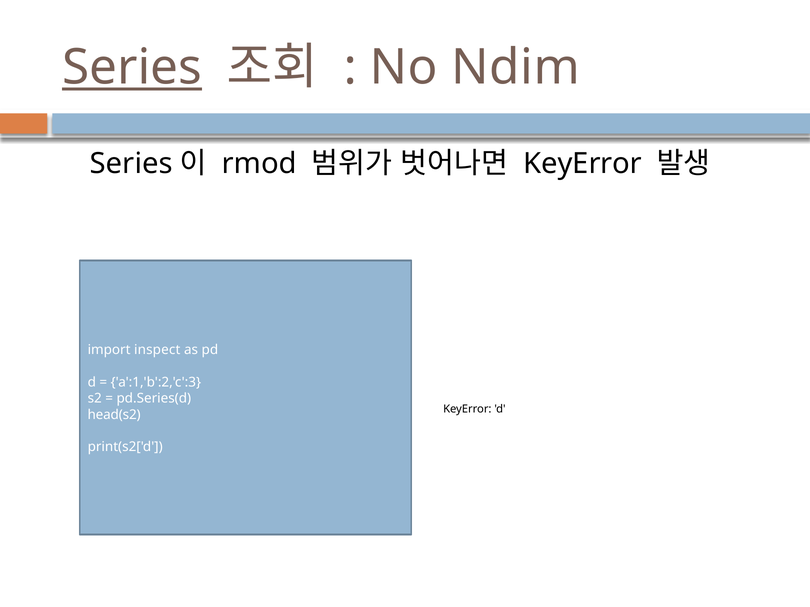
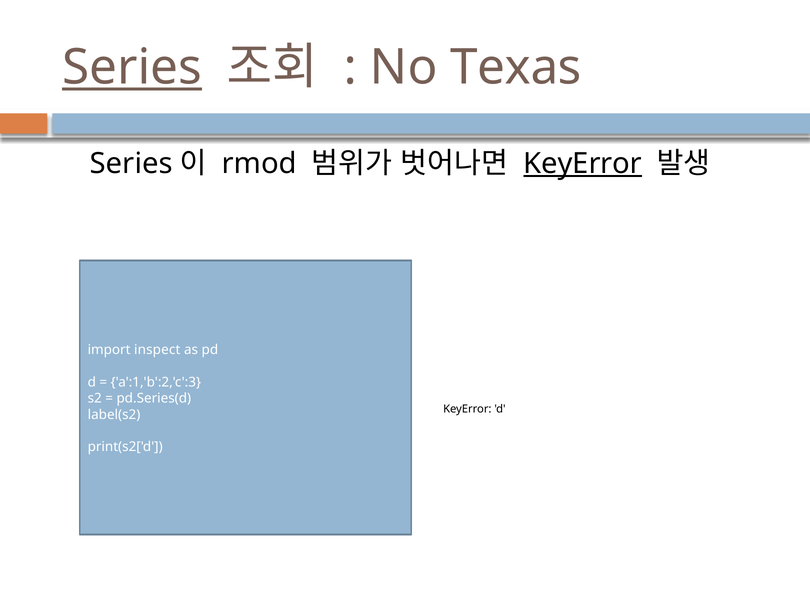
Ndim: Ndim -> Texas
KeyError at (583, 164) underline: none -> present
head(s2: head(s2 -> label(s2
